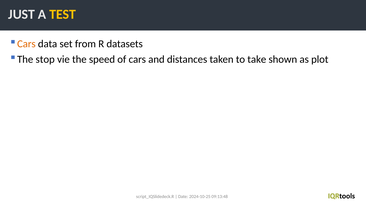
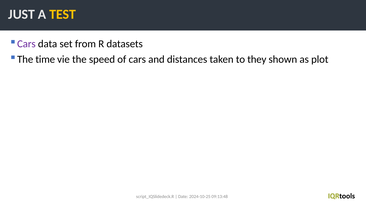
Cars at (26, 44) colour: orange -> purple
stop: stop -> time
take: take -> they
